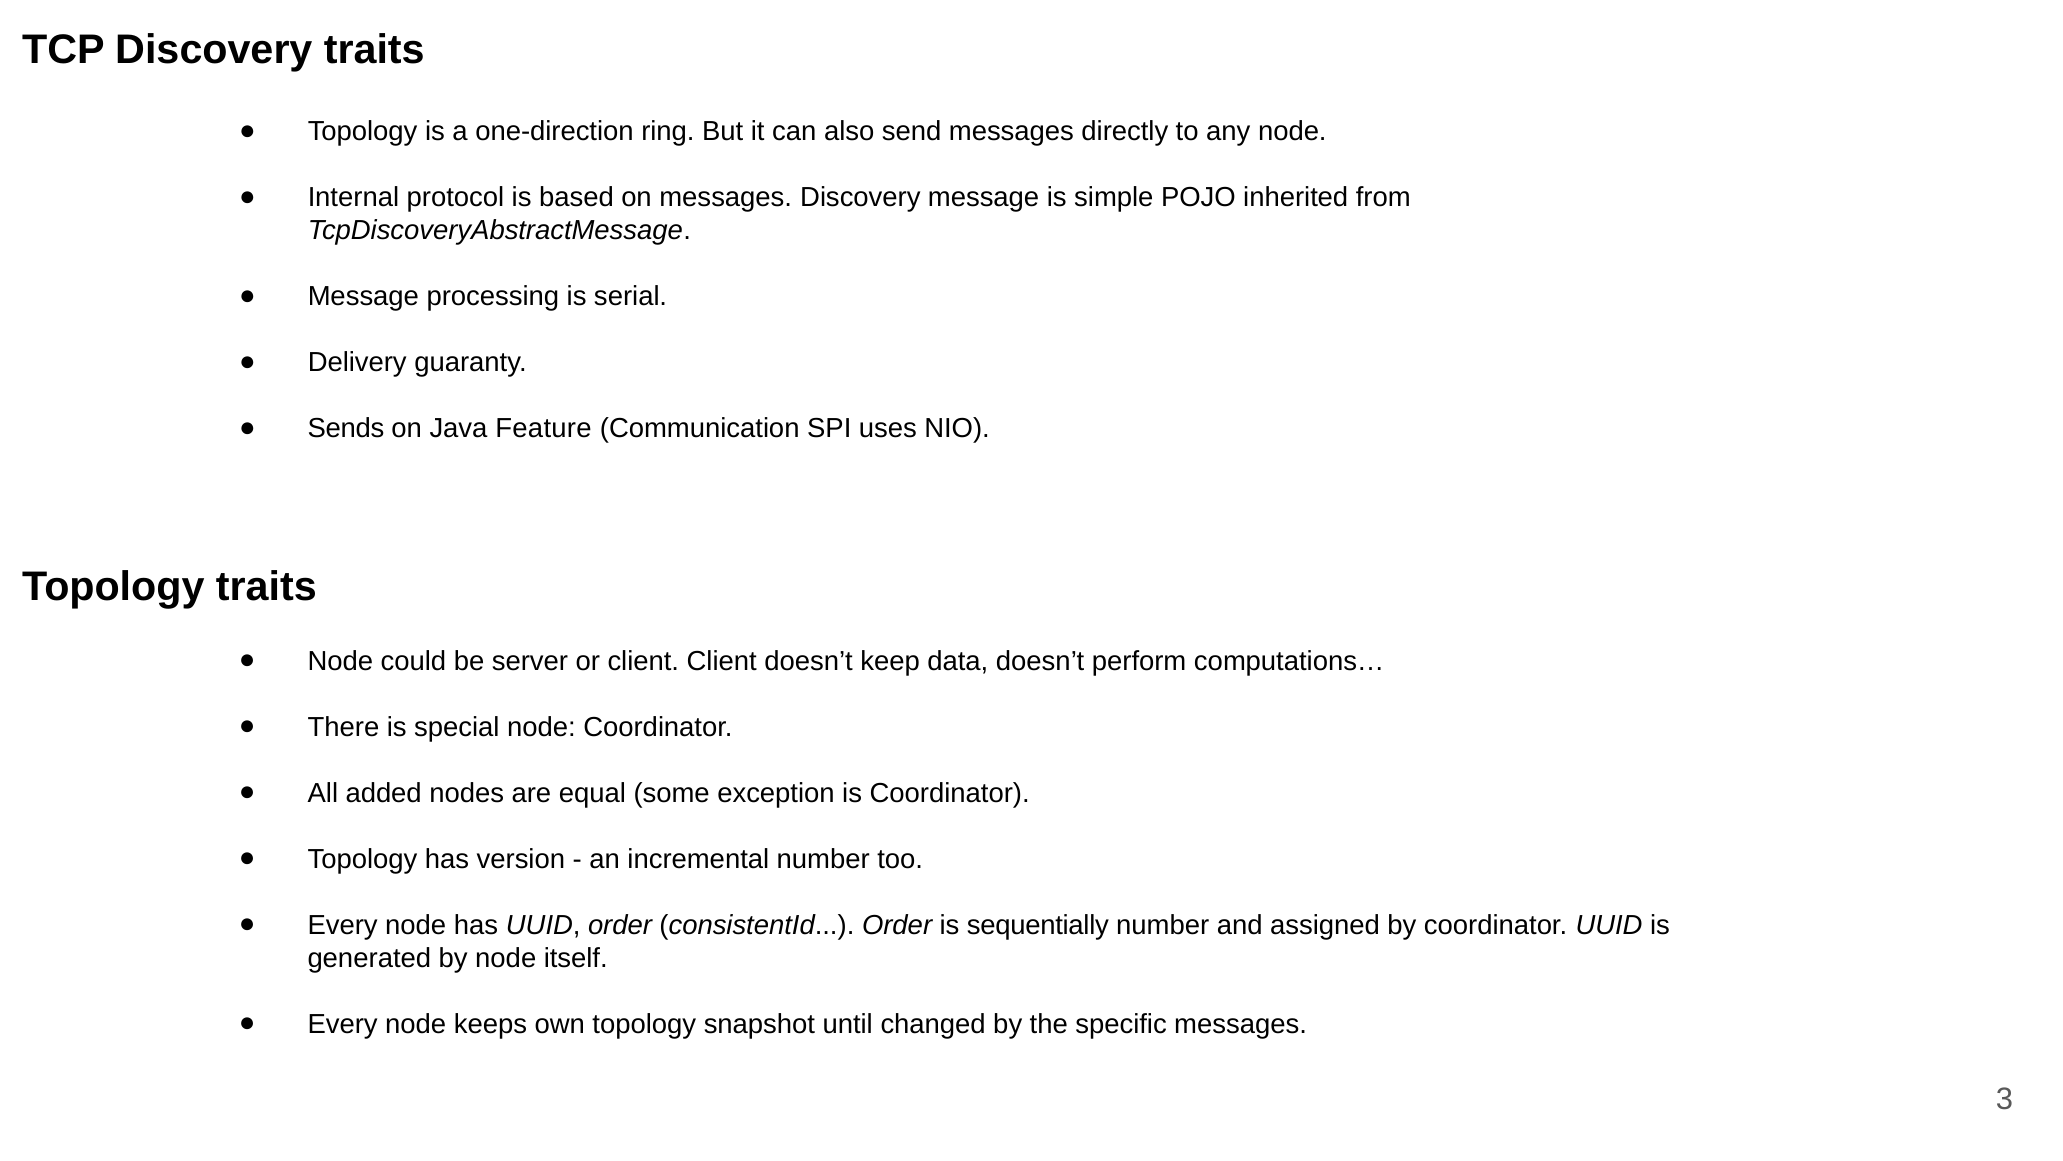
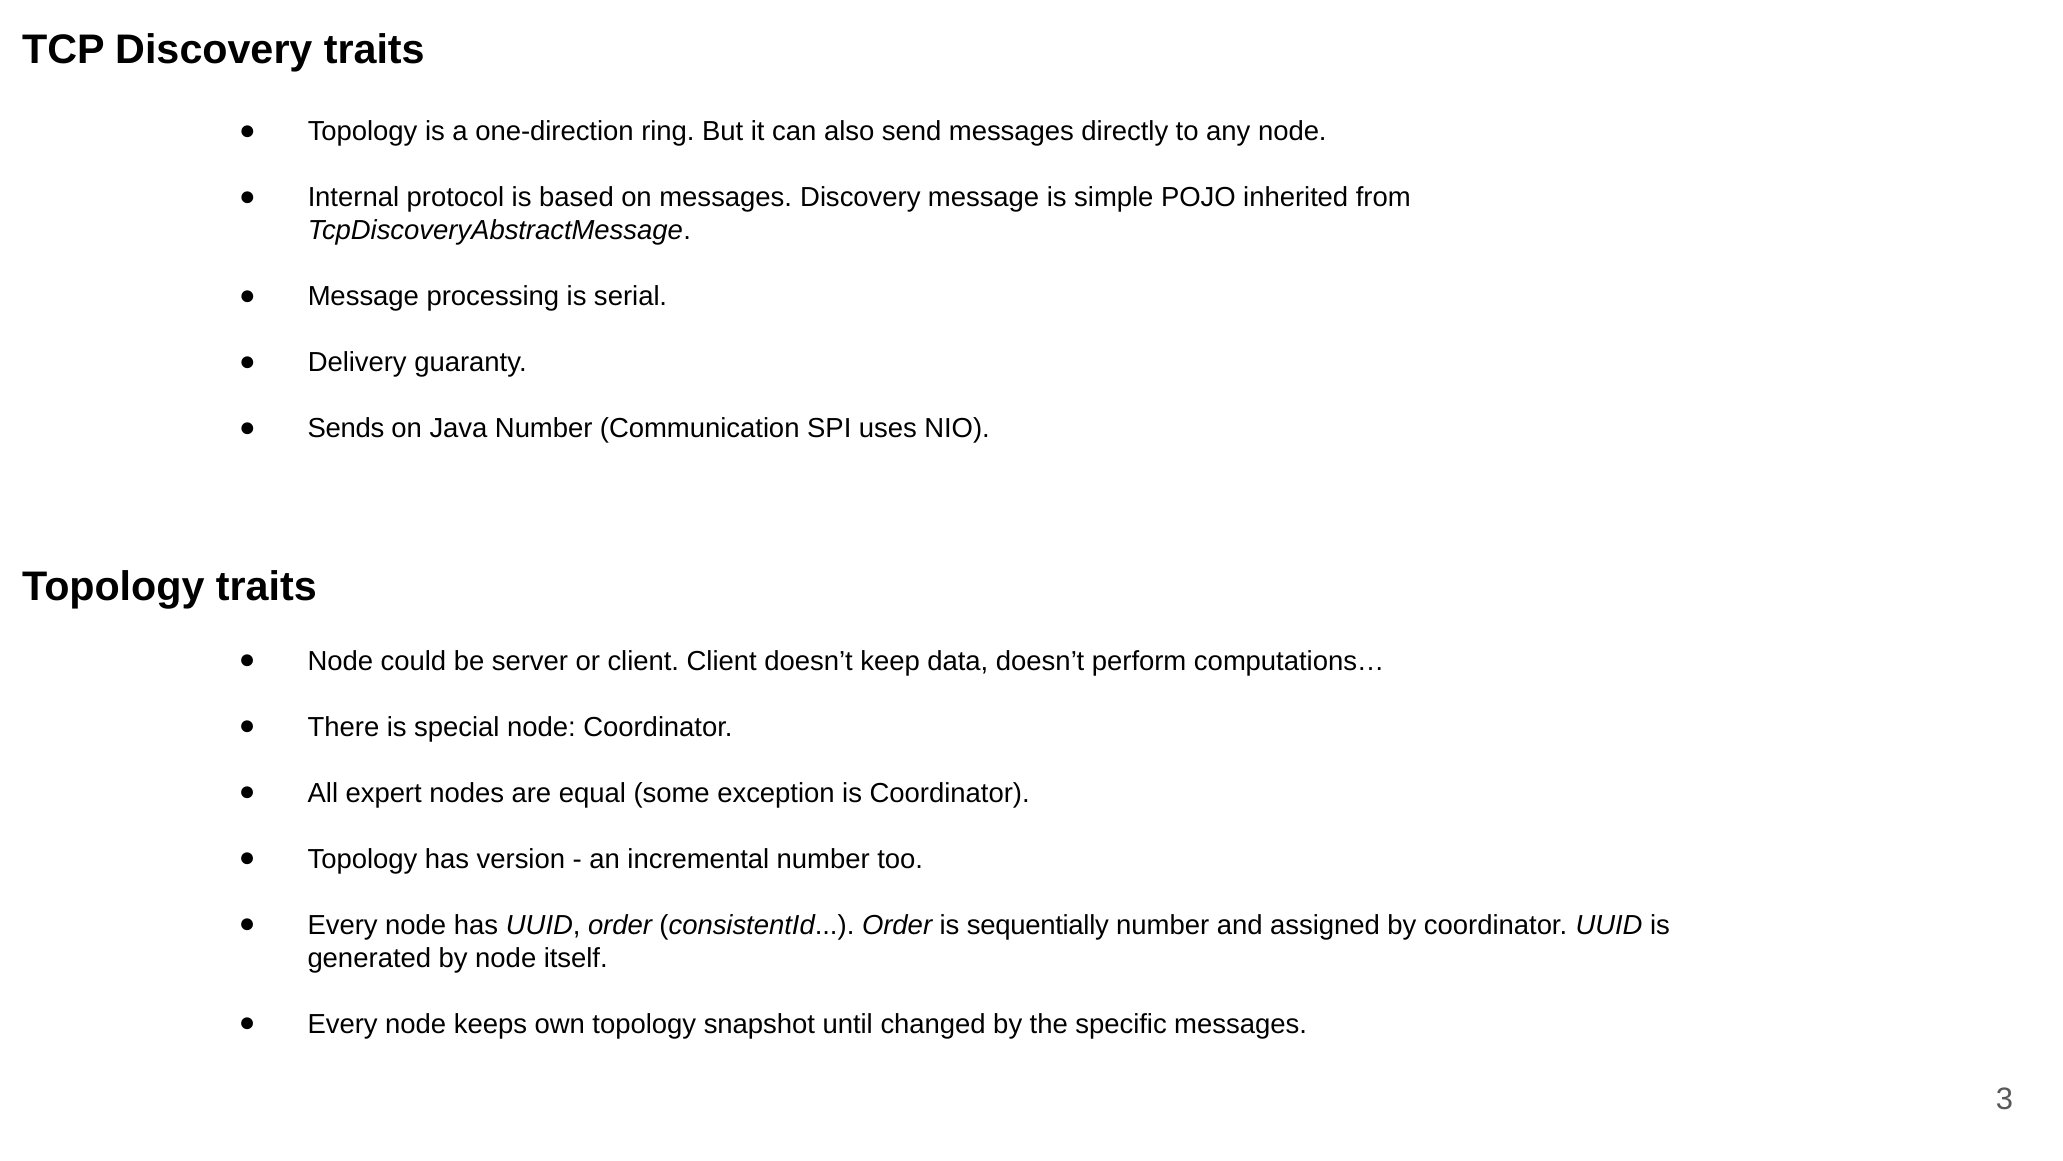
Java Feature: Feature -> Number
added: added -> expert
